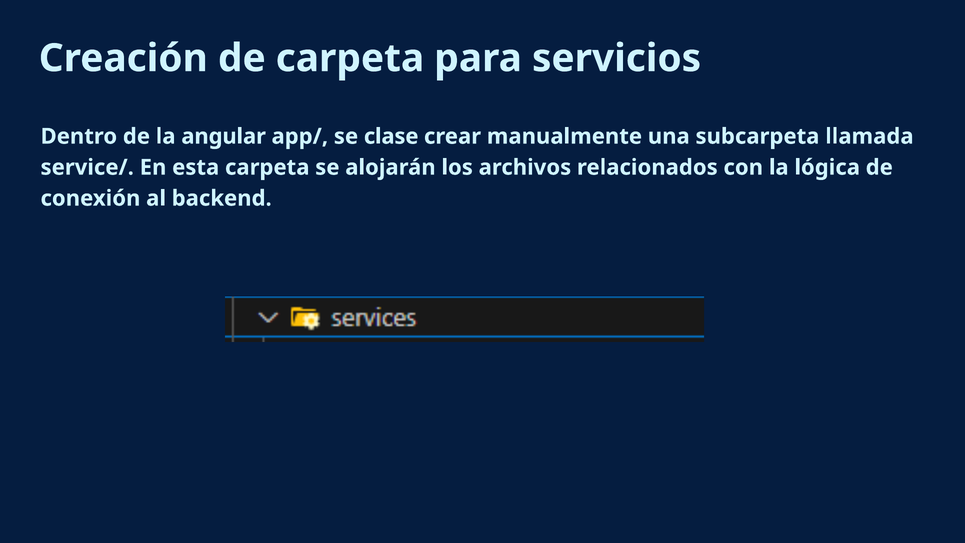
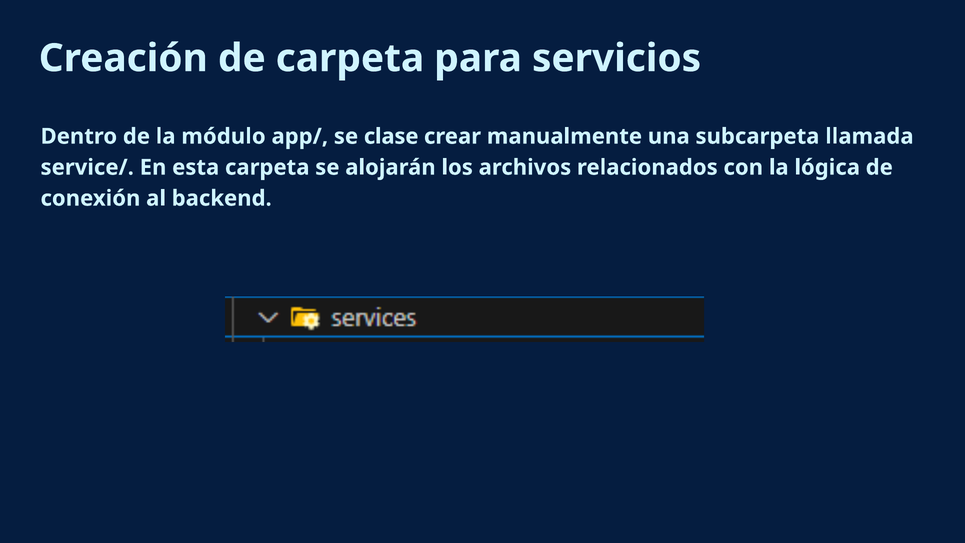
angular: angular -> módulo
